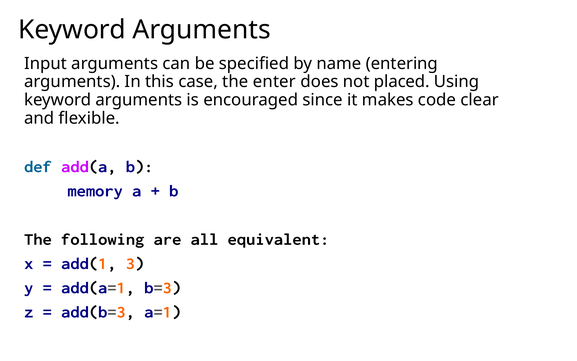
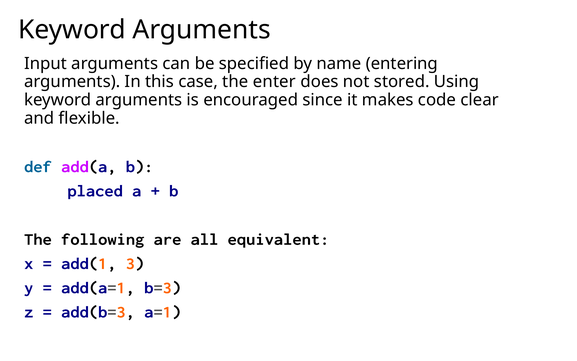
placed: placed -> stored
memory: memory -> placed
